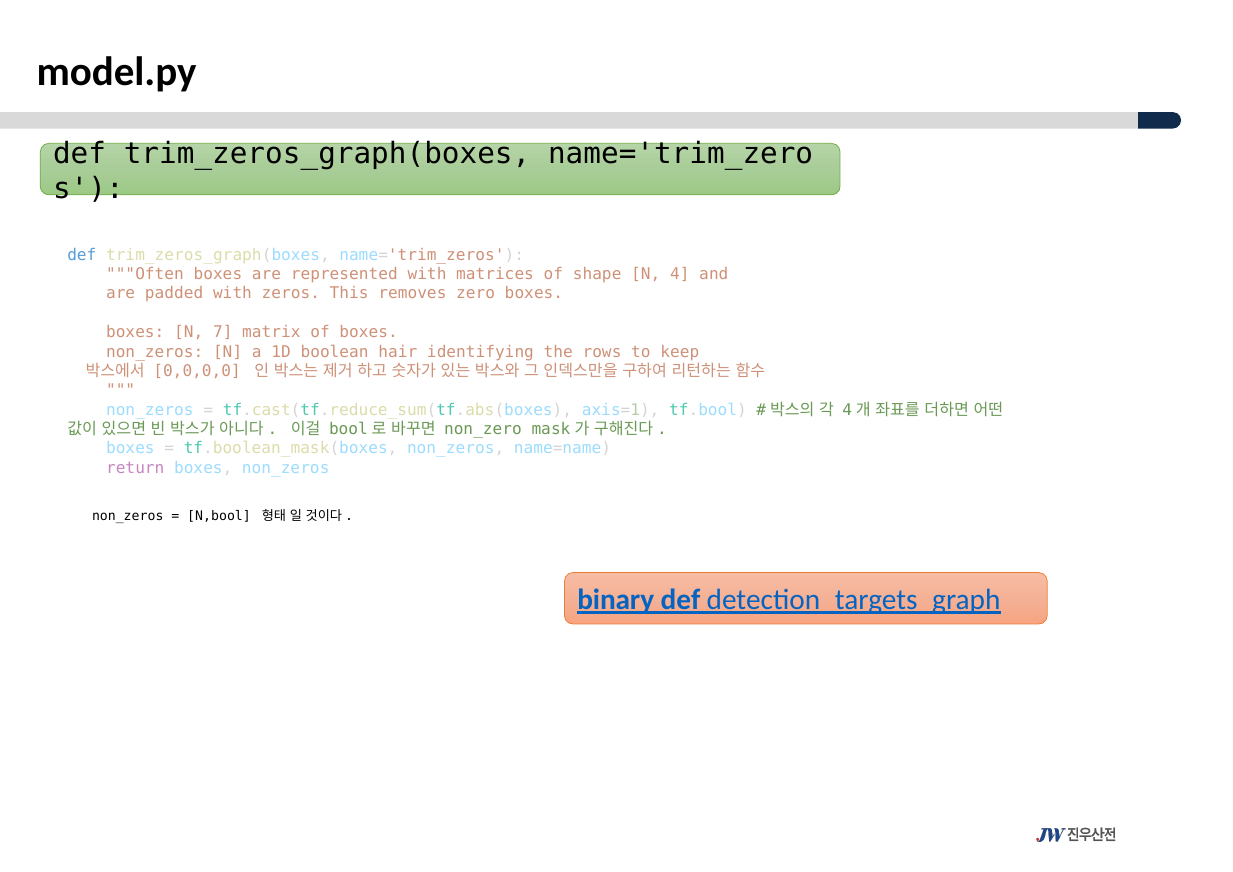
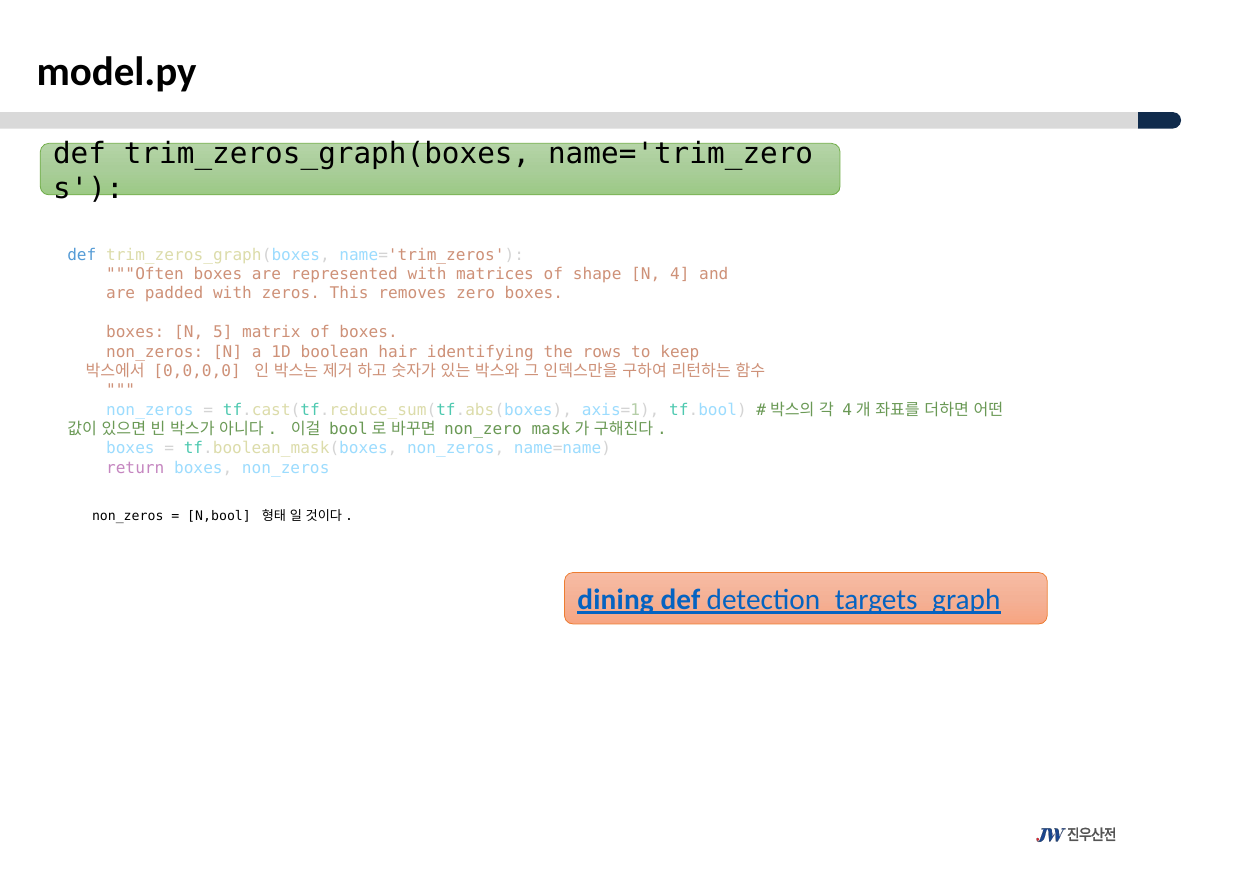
7: 7 -> 5
binary: binary -> dining
